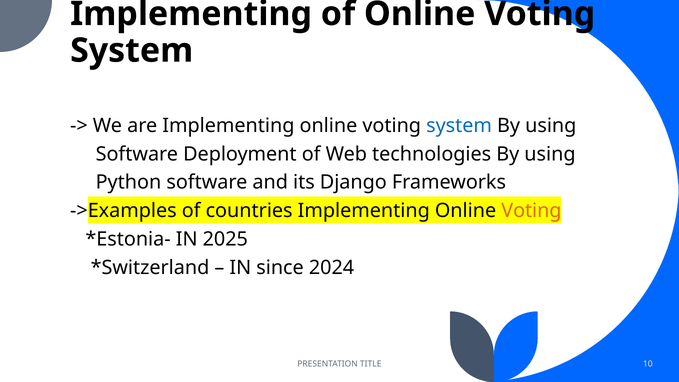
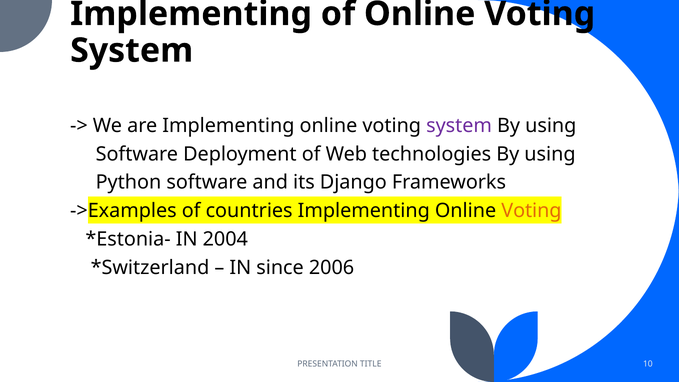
system at (459, 125) colour: blue -> purple
2025: 2025 -> 2004
2024: 2024 -> 2006
